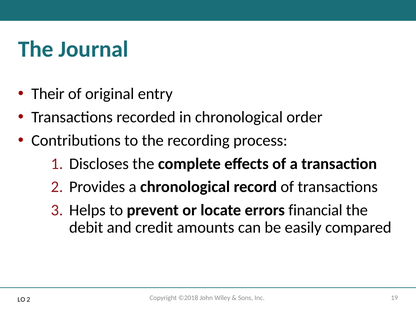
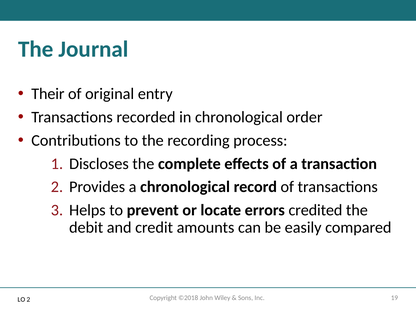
financial: financial -> credited
